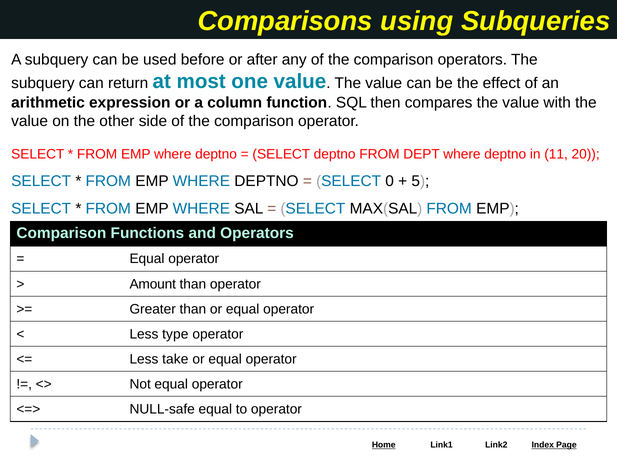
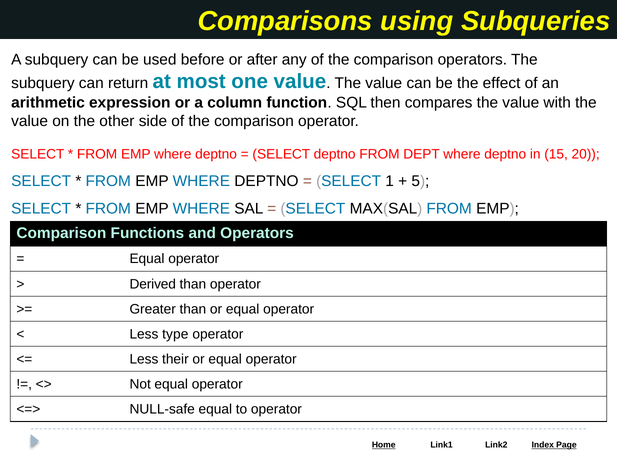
11: 11 -> 15
0: 0 -> 1
Amount: Amount -> Derived
take: take -> their
